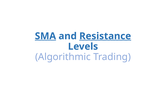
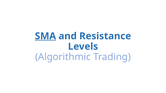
Resistance underline: present -> none
